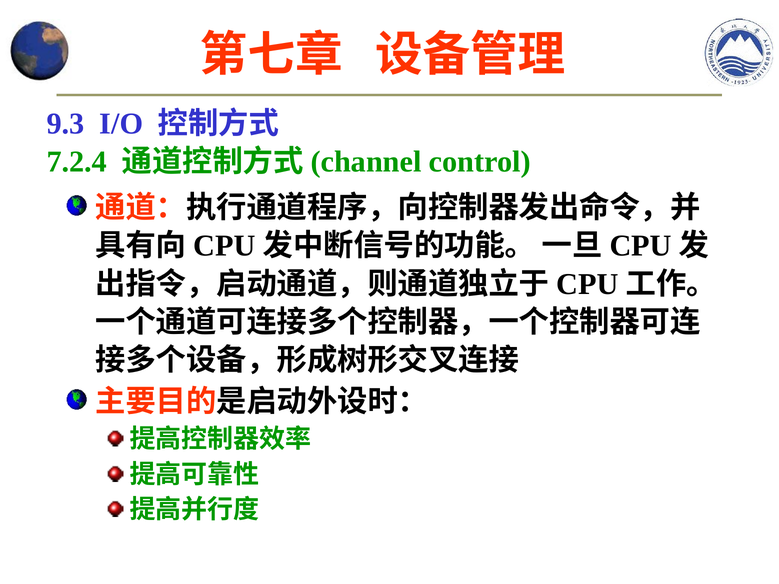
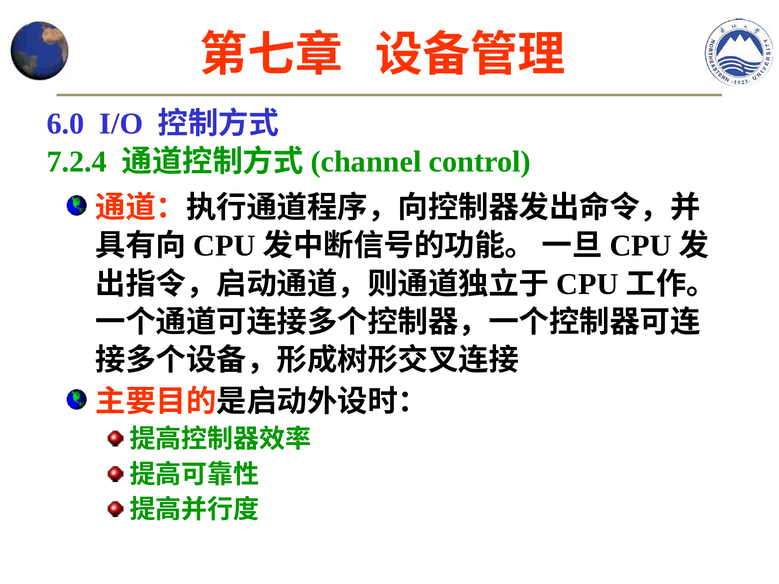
9.3: 9.3 -> 6.0
